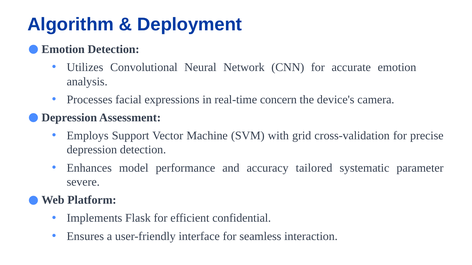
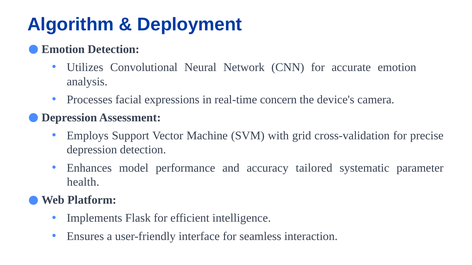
severe: severe -> health
confidential: confidential -> intelligence
